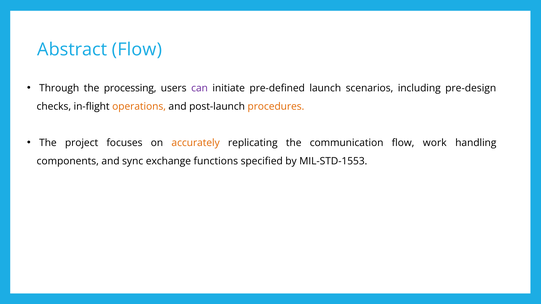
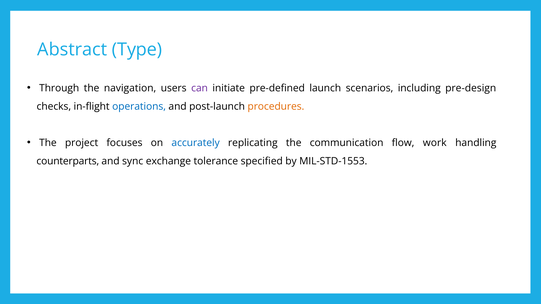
Abstract Flow: Flow -> Type
processing: processing -> navigation
operations colour: orange -> blue
accurately colour: orange -> blue
components: components -> counterparts
functions: functions -> tolerance
